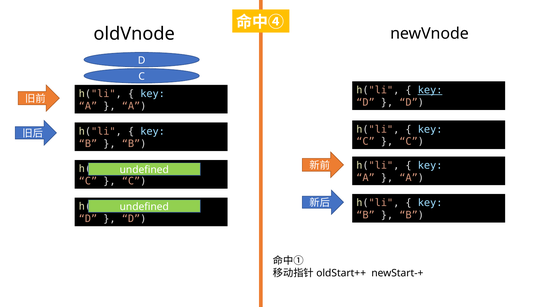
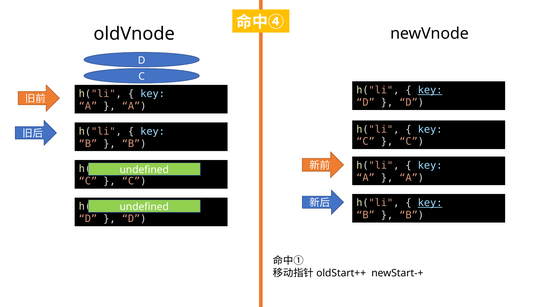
key at (430, 203) underline: none -> present
